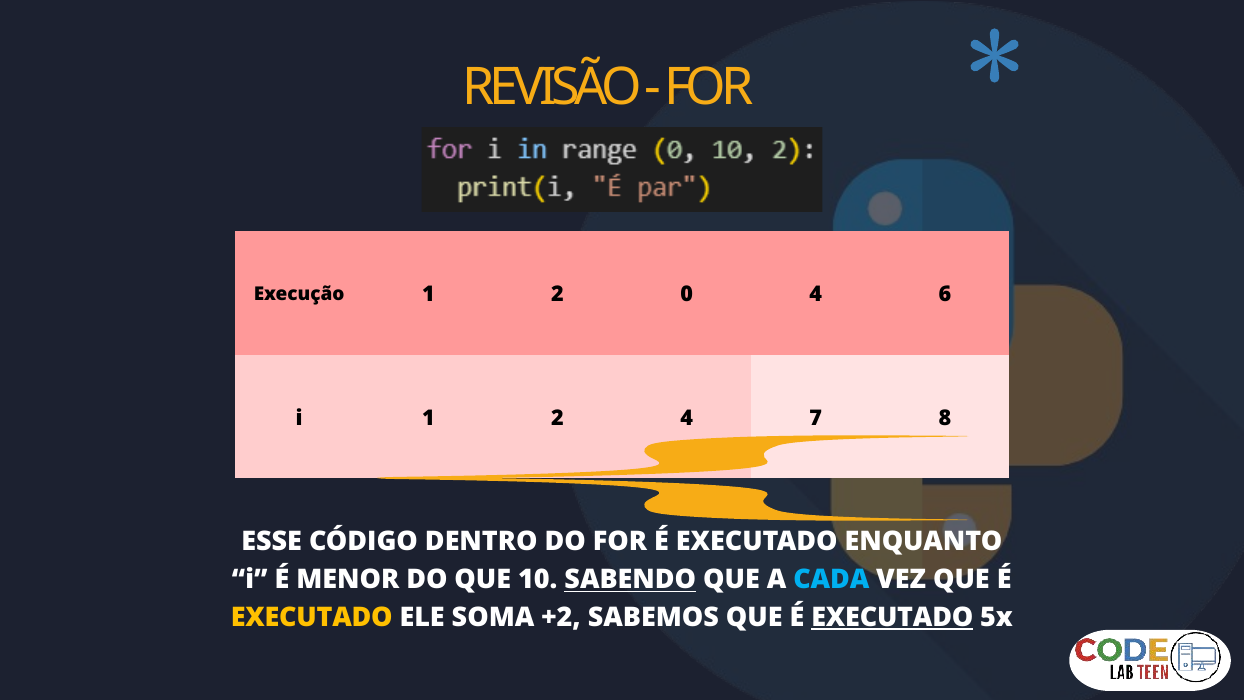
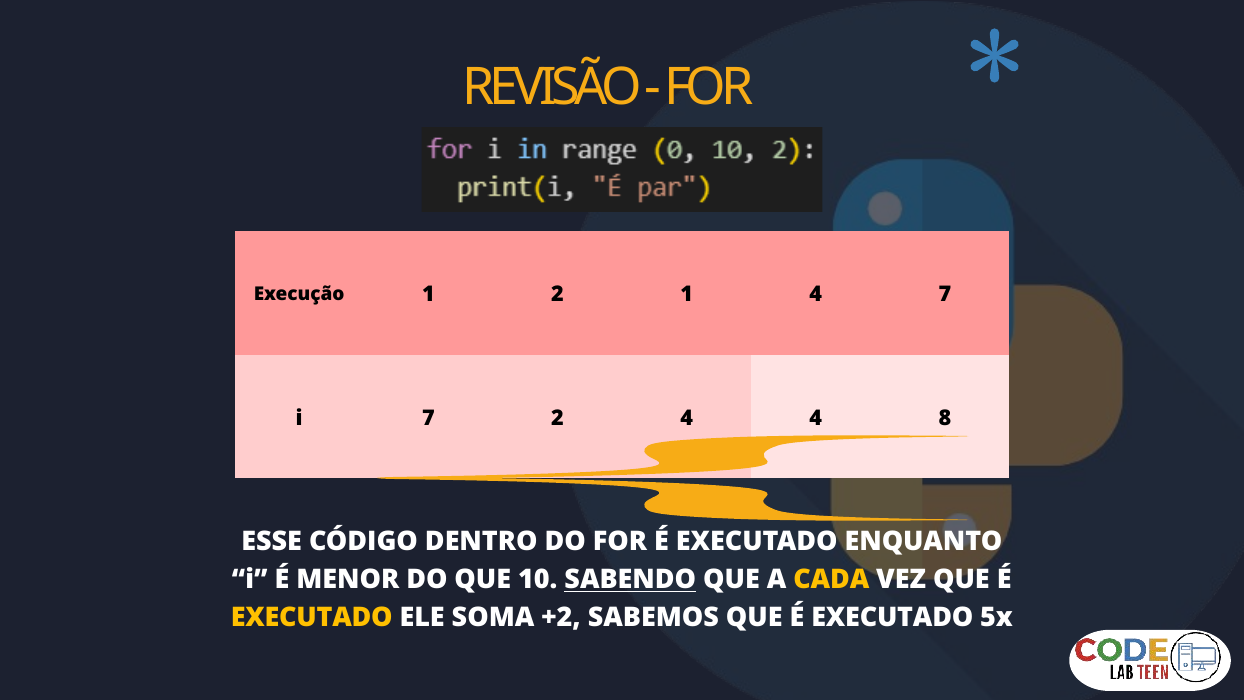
2 0: 0 -> 1
4 6: 6 -> 7
i 1: 1 -> 7
4 7: 7 -> 4
CADA colour: light blue -> yellow
EXECUTADO at (892, 617) underline: present -> none
